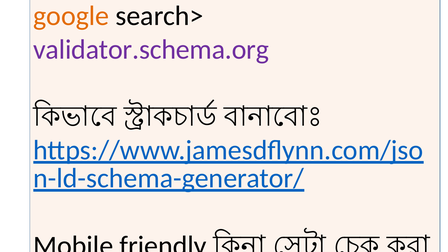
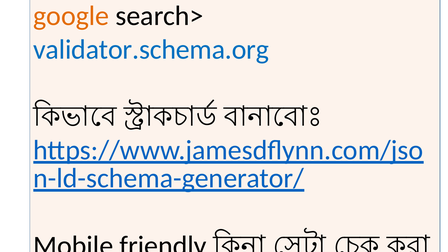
validator.schema.org colour: purple -> blue
